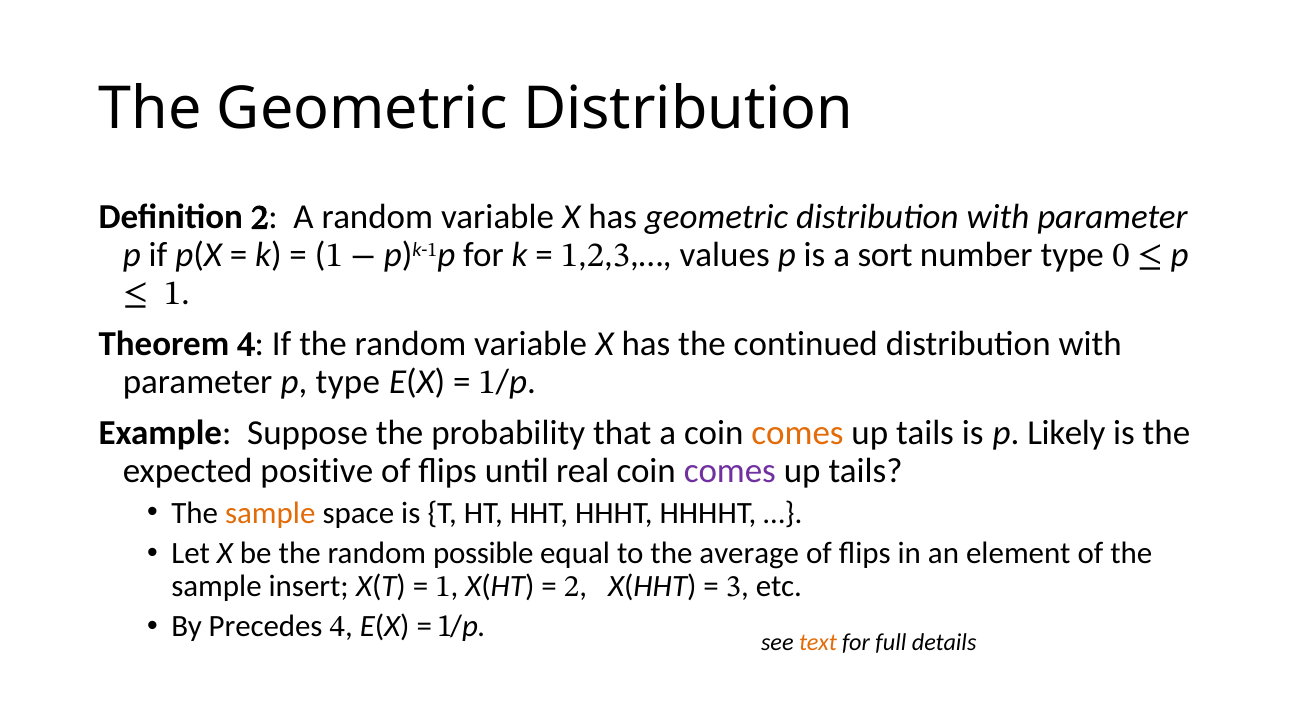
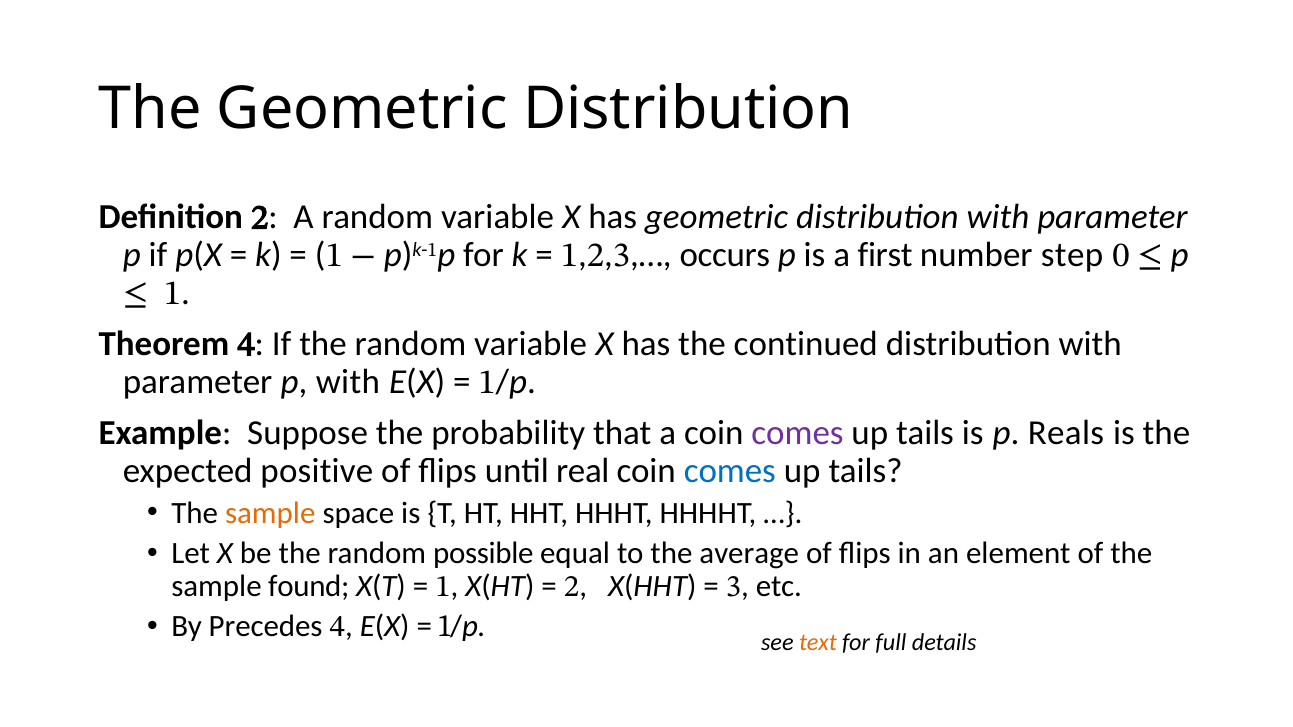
values: values -> occurs
sort: sort -> first
number type: type -> step
p type: type -> with
comes at (798, 433) colour: orange -> purple
Likely: Likely -> Reals
comes at (730, 471) colour: purple -> blue
insert: insert -> found
